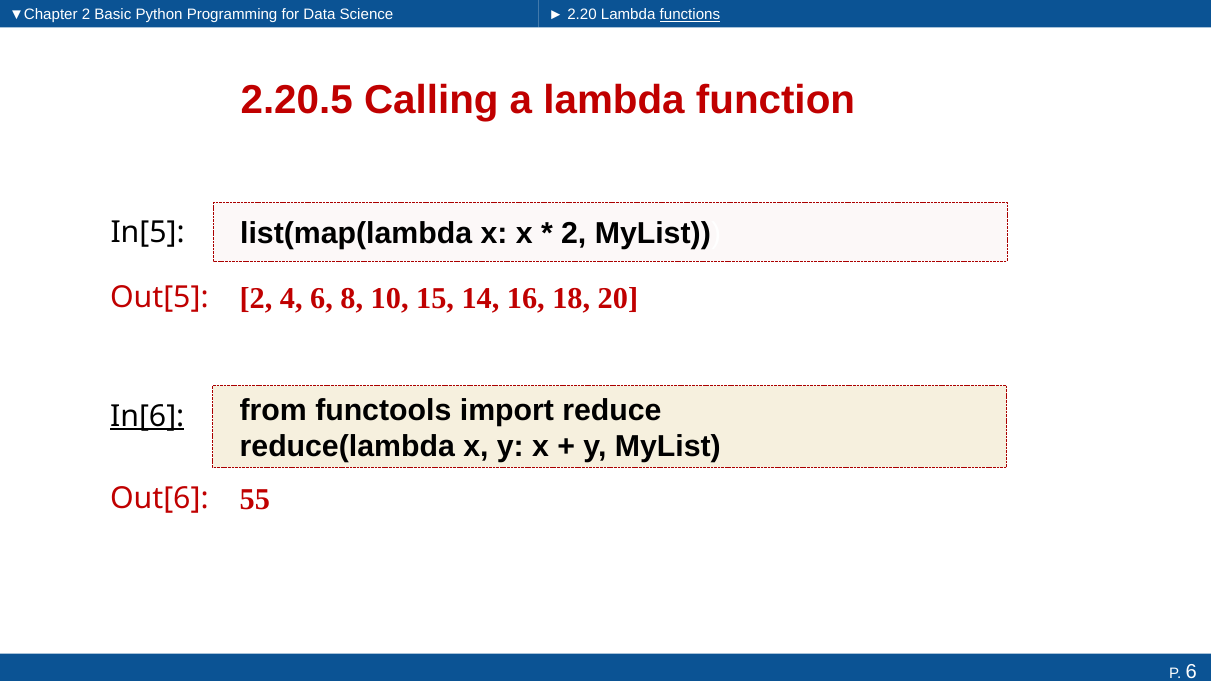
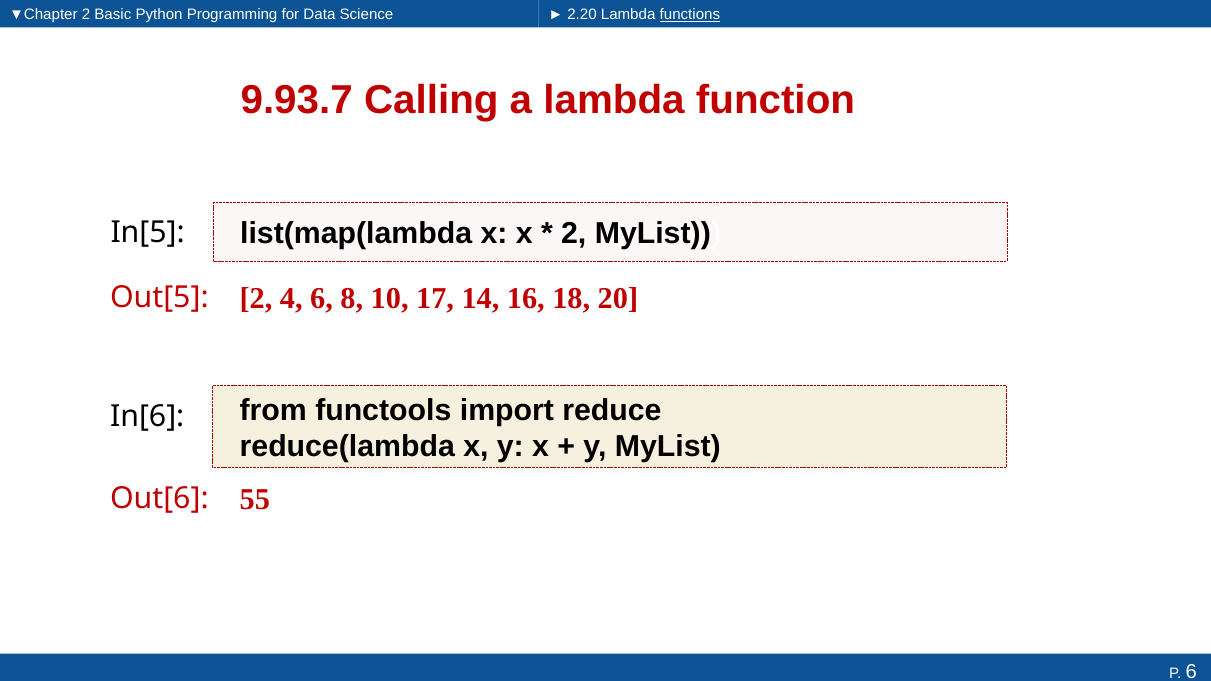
2.20.5: 2.20.5 -> 9.93.7
15: 15 -> 17
In[6 underline: present -> none
